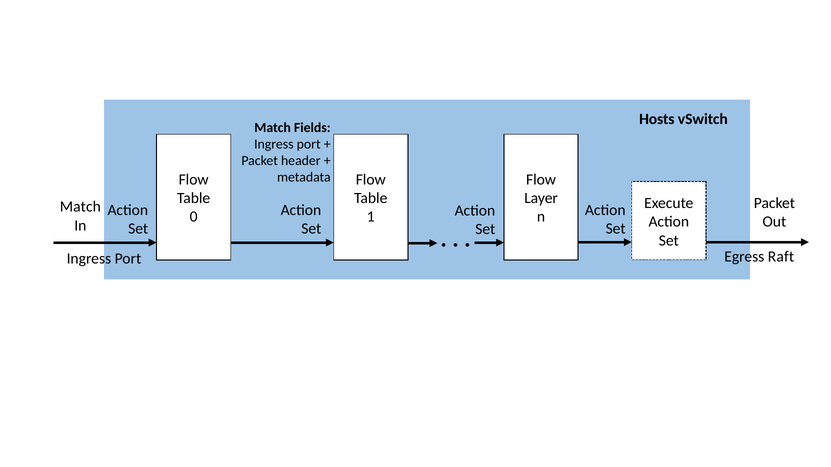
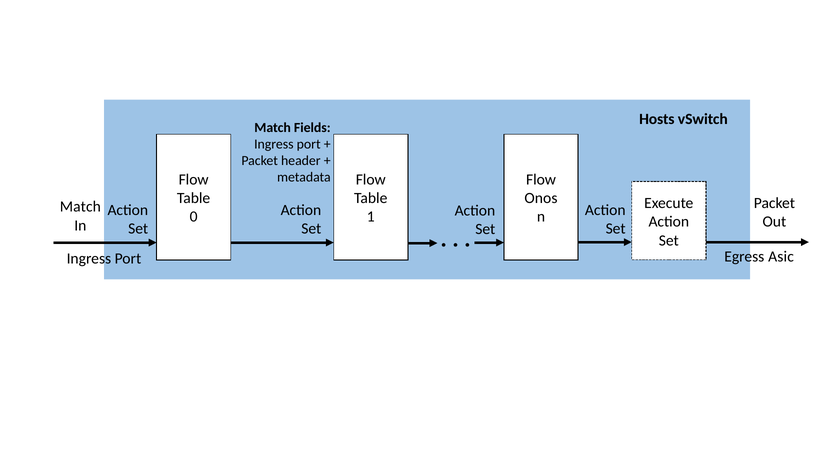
Layer: Layer -> Onos
Raft: Raft -> Asic
